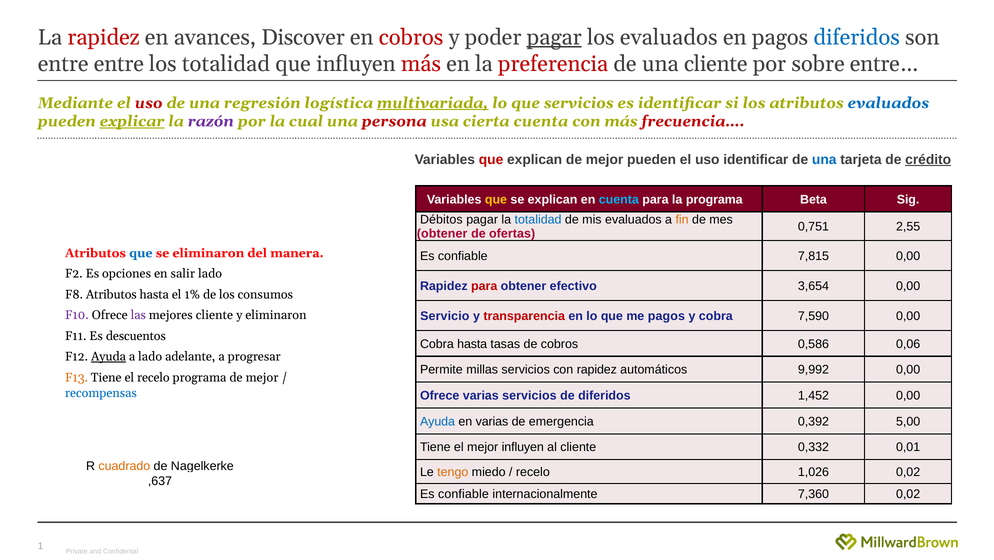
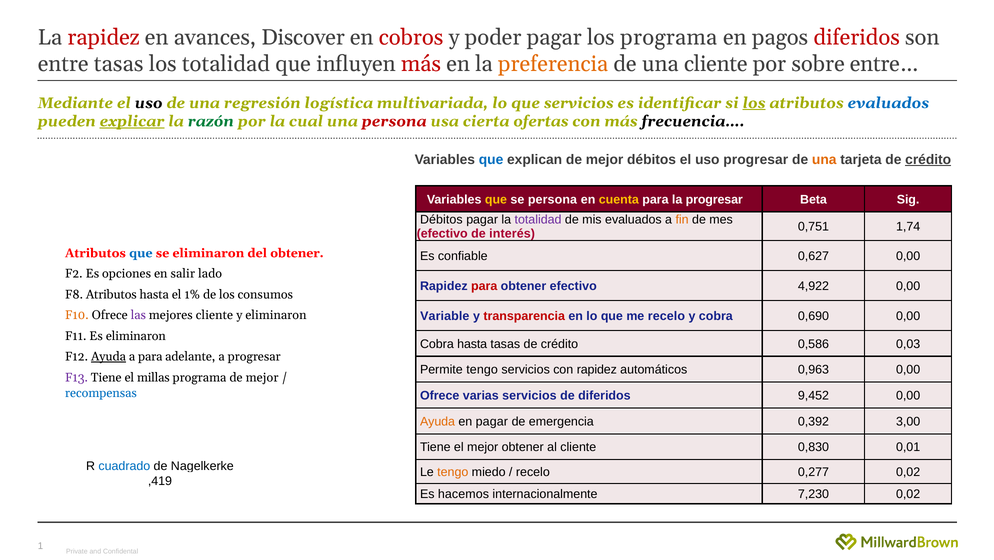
pagar at (554, 37) underline: present -> none
los evaluados: evaluados -> programa
diferidos at (857, 37) colour: blue -> red
entre entre: entre -> tasas
preferencia colour: red -> orange
uso at (149, 103) colour: red -> black
multivariada underline: present -> none
los at (754, 103) underline: none -> present
razón colour: purple -> green
cierta cuenta: cuenta -> ofertas
frecuencia… colour: red -> black
que at (491, 160) colour: red -> blue
mejor pueden: pueden -> débitos
uso identificar: identificar -> progresar
una at (824, 160) colour: blue -> orange
se explican: explican -> persona
cuenta at (619, 199) colour: light blue -> yellow
la programa: programa -> progresar
totalidad at (538, 220) colour: blue -> purple
2,55: 2,55 -> 1,74
obtener at (442, 234): obtener -> efectivo
ofertas: ofertas -> interés
del manera: manera -> obtener
7,815: 7,815 -> 0,627
3,654: 3,654 -> 4,922
Servicio: Servicio -> Variable
me pagos: pagos -> recelo
7,590: 7,590 -> 0,690
F10 colour: purple -> orange
Es descuentos: descuentos -> eliminaron
tasas de cobros: cobros -> crédito
0,06: 0,06 -> 0,03
a lado: lado -> para
Permite millas: millas -> tengo
9,992: 9,992 -> 0,963
F13 colour: orange -> purple
el recelo: recelo -> millas
1,452: 1,452 -> 9,452
Ayuda at (438, 421) colour: blue -> orange
en varias: varias -> pagar
5,00: 5,00 -> 3,00
mejor influyen: influyen -> obtener
0,332: 0,332 -> 0,830
cuadrado colour: orange -> blue
1,026: 1,026 -> 0,277
,637: ,637 -> ,419
confiable at (463, 494): confiable -> hacemos
7,360: 7,360 -> 7,230
